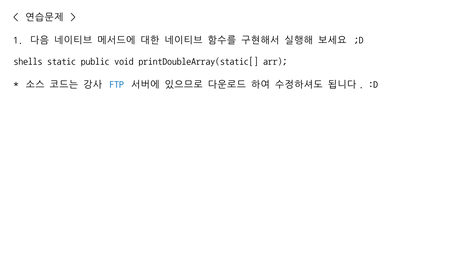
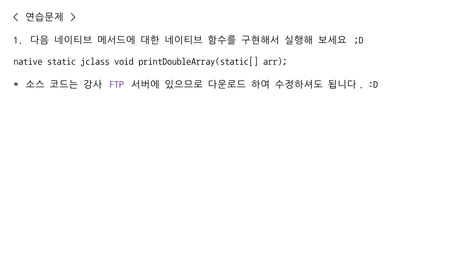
shells: shells -> native
public: public -> jclass
FTP colour: blue -> purple
